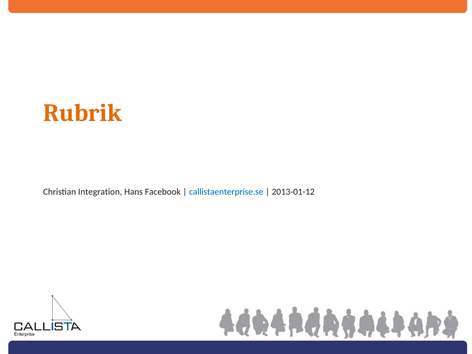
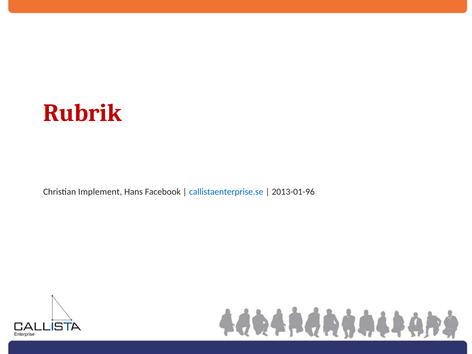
Rubrik colour: orange -> red
Integration: Integration -> Implement
2013-01-12: 2013-01-12 -> 2013-01-96
